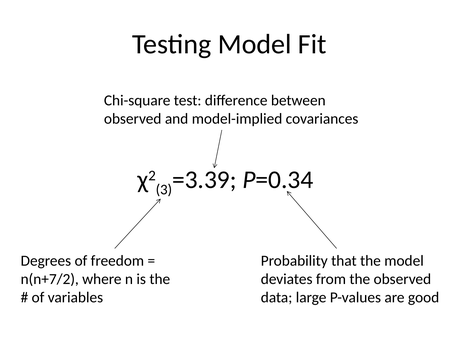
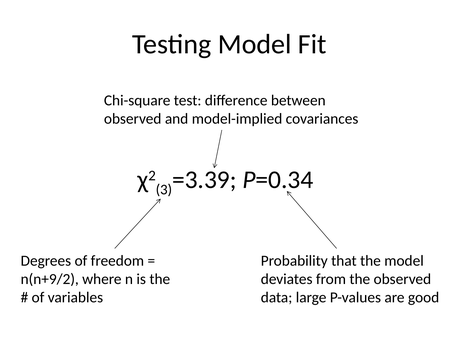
n(n+7/2: n(n+7/2 -> n(n+9/2
